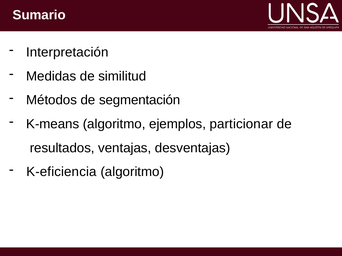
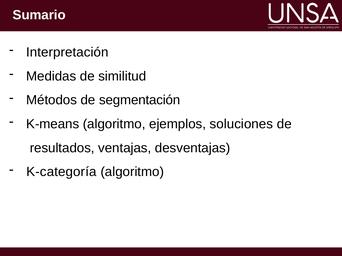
particionar: particionar -> soluciones
K-eficiencia: K-eficiencia -> K-categoría
